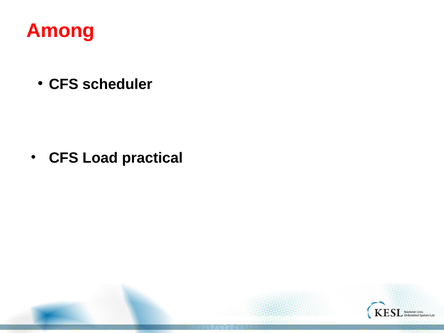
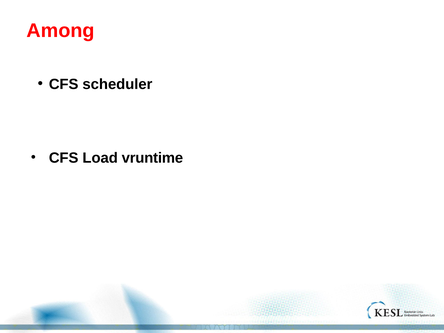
practical: practical -> vruntime
